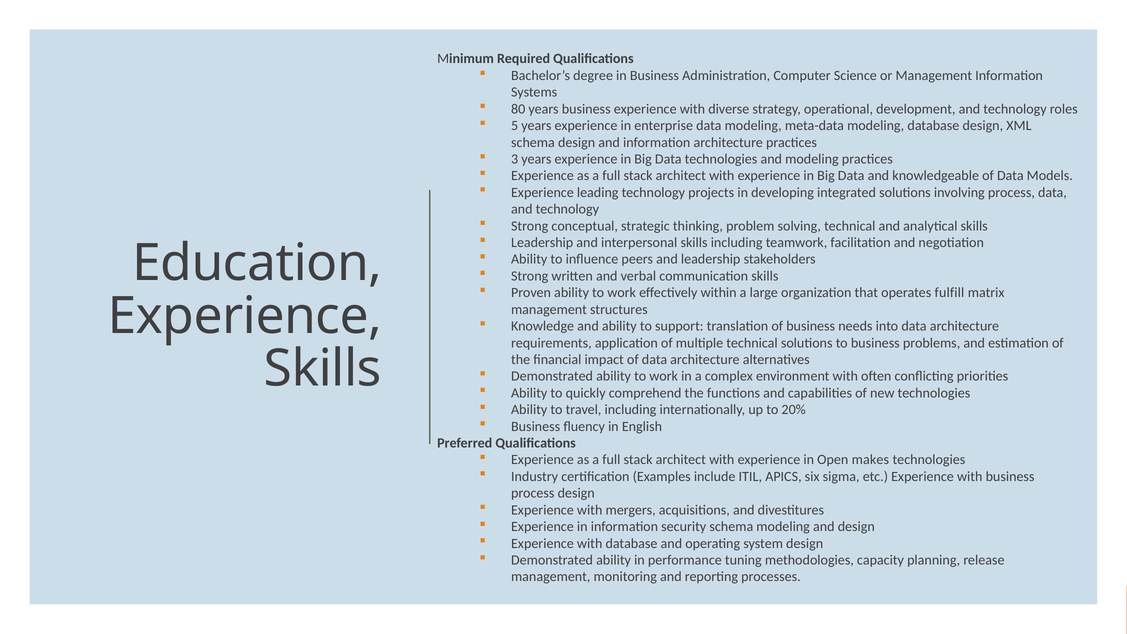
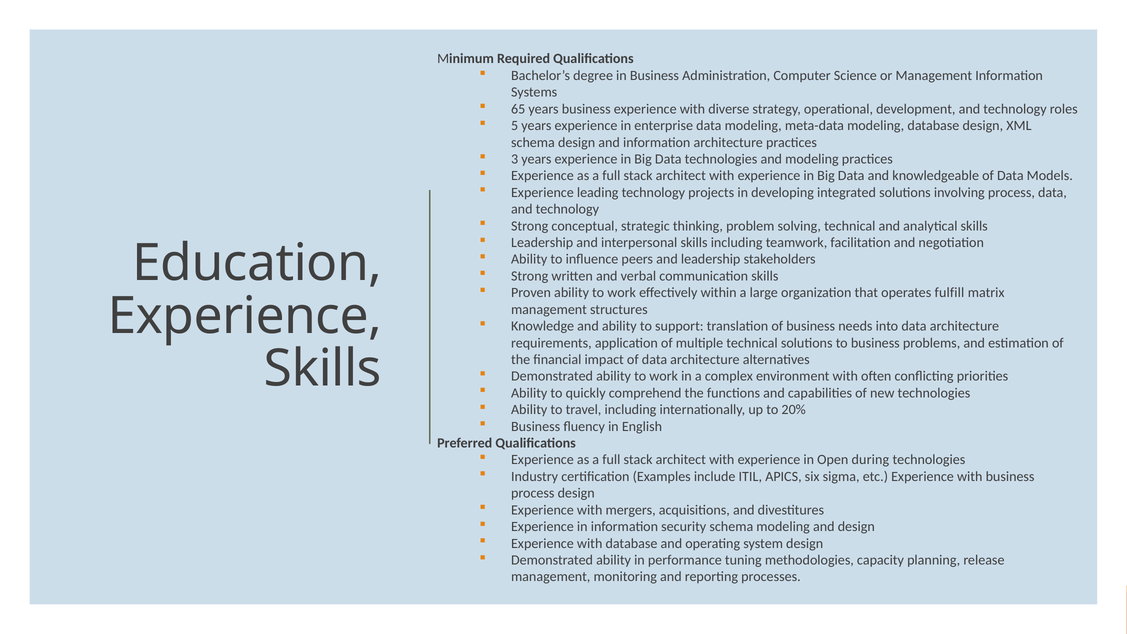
80: 80 -> 65
makes: makes -> during
